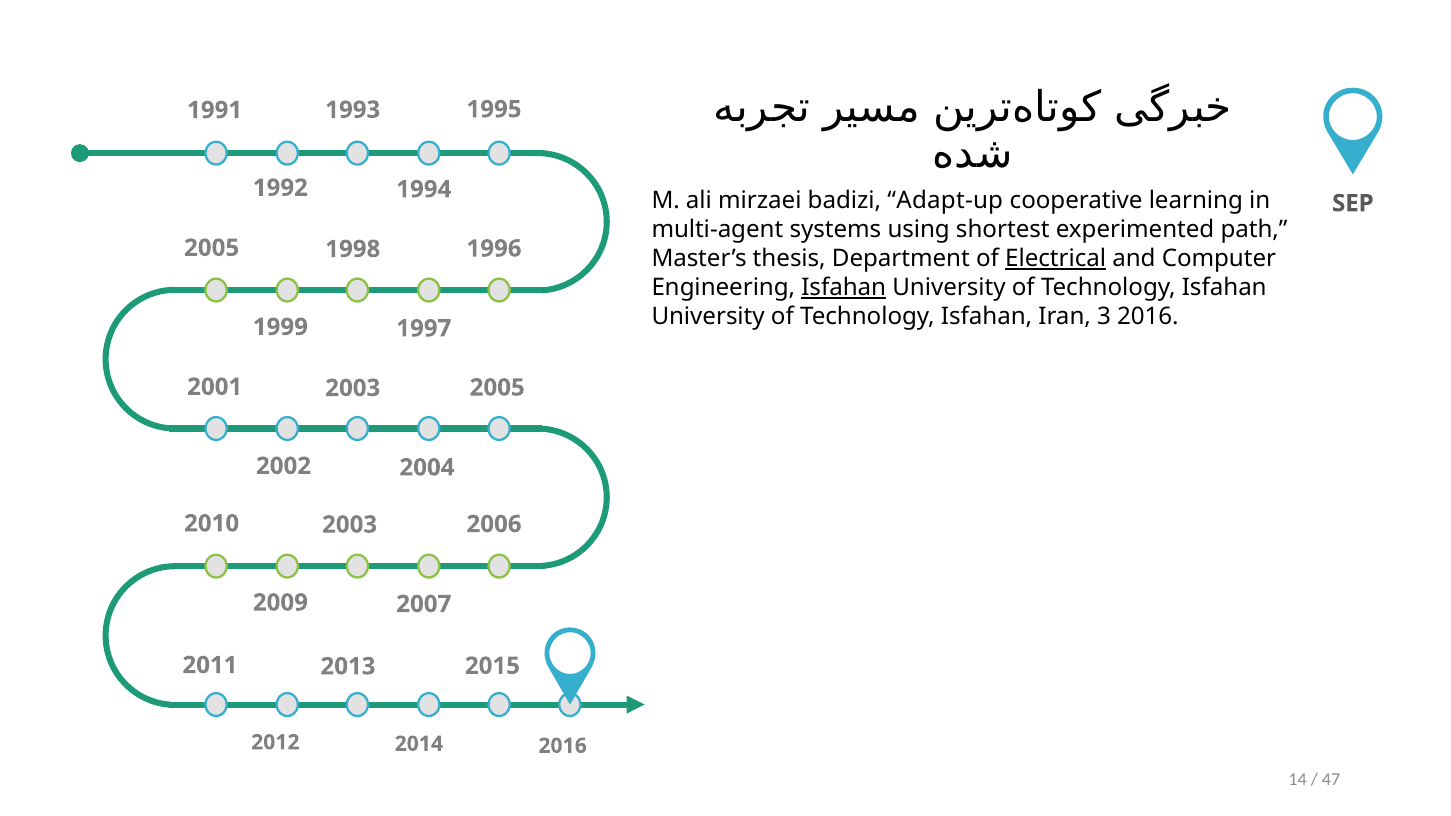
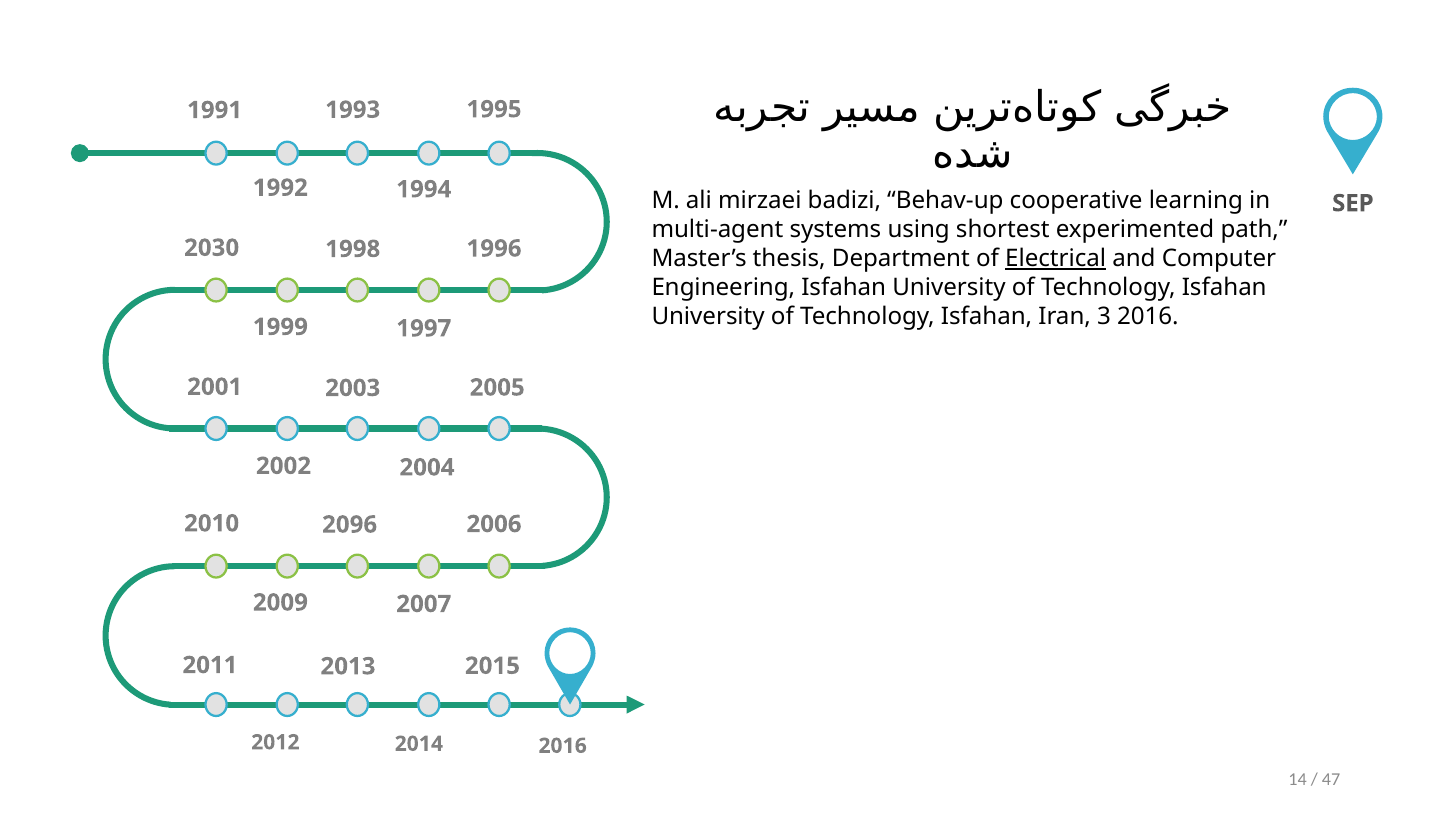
Adapt-up: Adapt-up -> Behav-up
2005 at (212, 248): 2005 -> 2030
Isfahan at (844, 288) underline: present -> none
2003 at (350, 525): 2003 -> 2096
